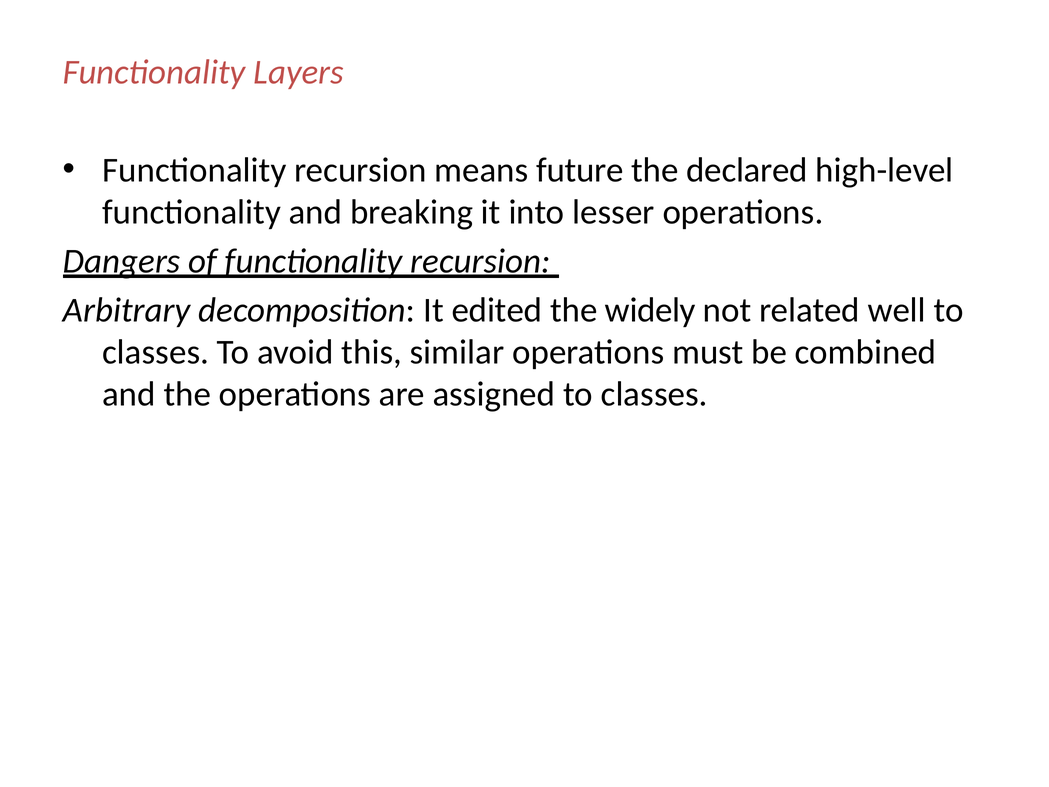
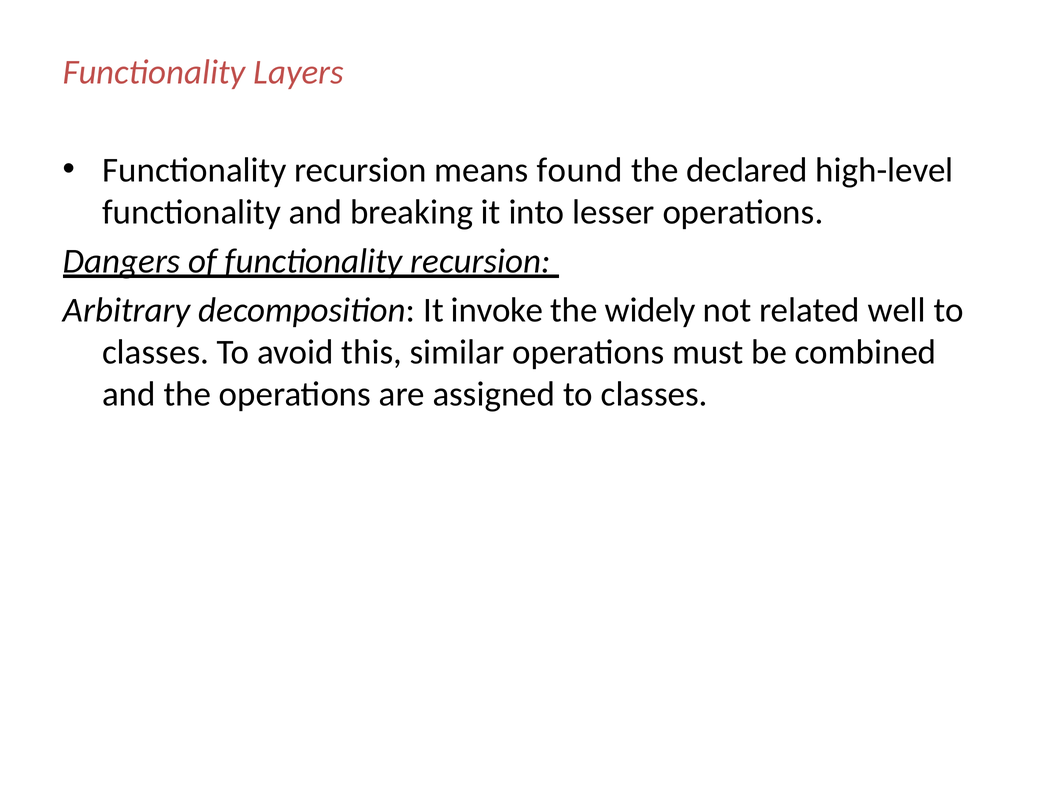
future: future -> found
edited: edited -> invoke
